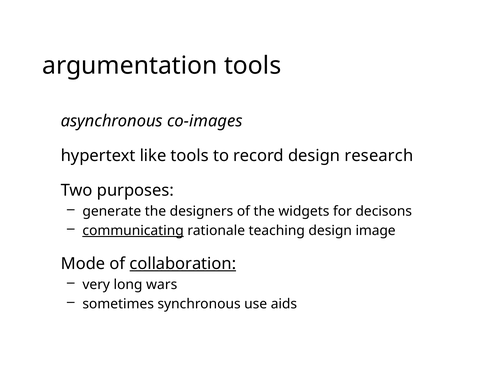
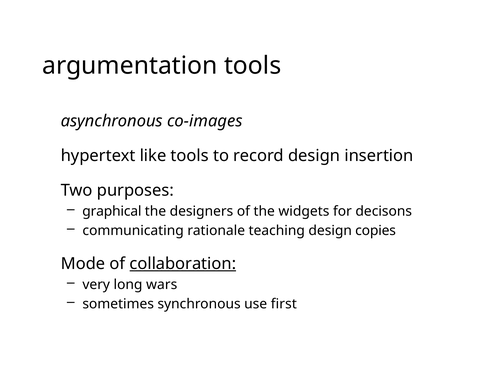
research: research -> insertion
generate: generate -> graphical
communicating underline: present -> none
image: image -> copies
aids: aids -> first
